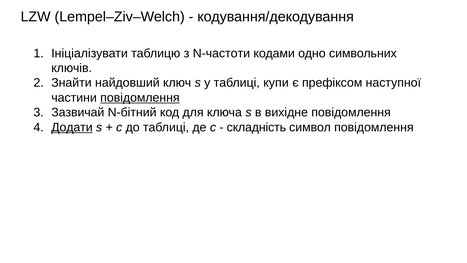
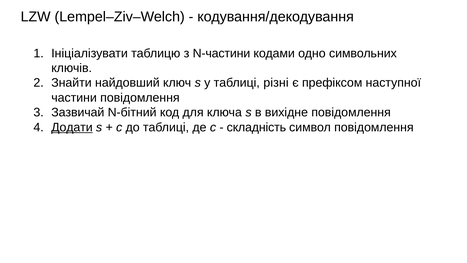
N-частоти: N-частоти -> N-частини
купи: купи -> різні
повідомлення at (140, 98) underline: present -> none
